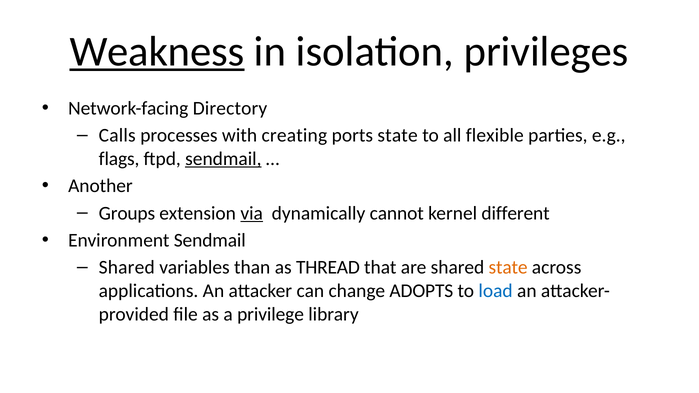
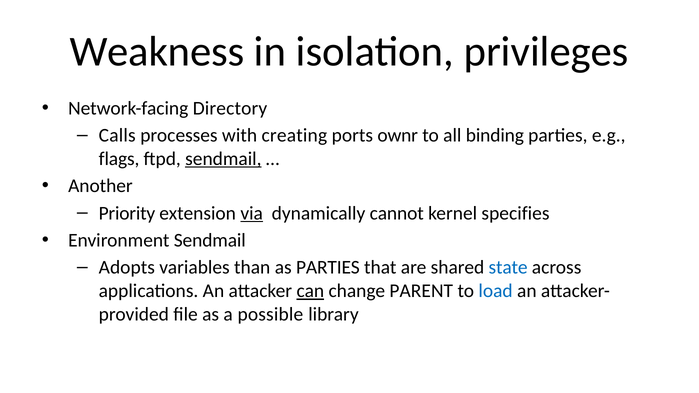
Weakness underline: present -> none
ports state: state -> ownr
flexible: flexible -> binding
Groups: Groups -> Priority
different: different -> specifies
Shared at (127, 268): Shared -> Adopts
as THREAD: THREAD -> PARTIES
state at (508, 268) colour: orange -> blue
can underline: none -> present
ADOPTS: ADOPTS -> PARENT
privilege: privilege -> possible
